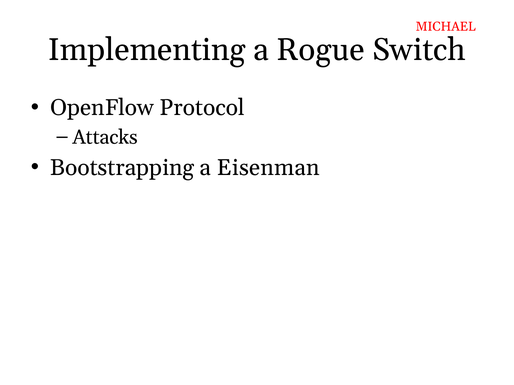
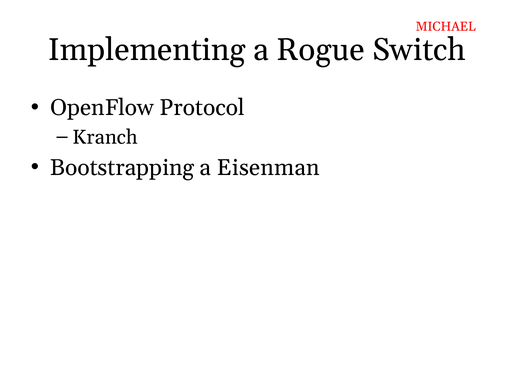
Attacks: Attacks -> Kranch
